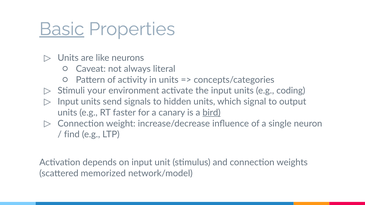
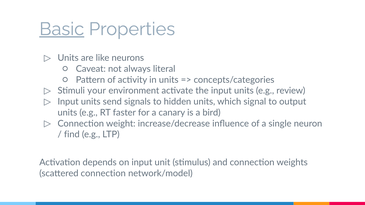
coding: coding -> review
bird underline: present -> none
scattered memorized: memorized -> connection
